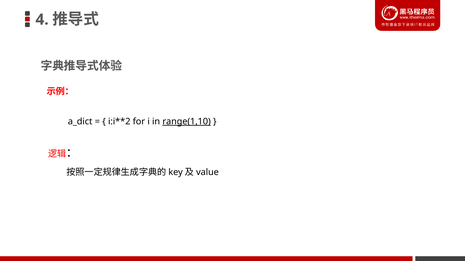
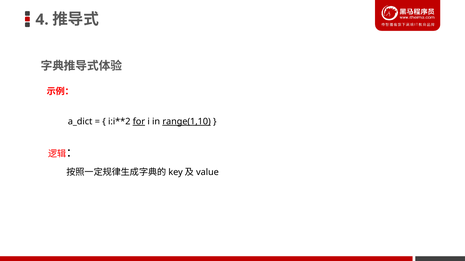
for underline: none -> present
